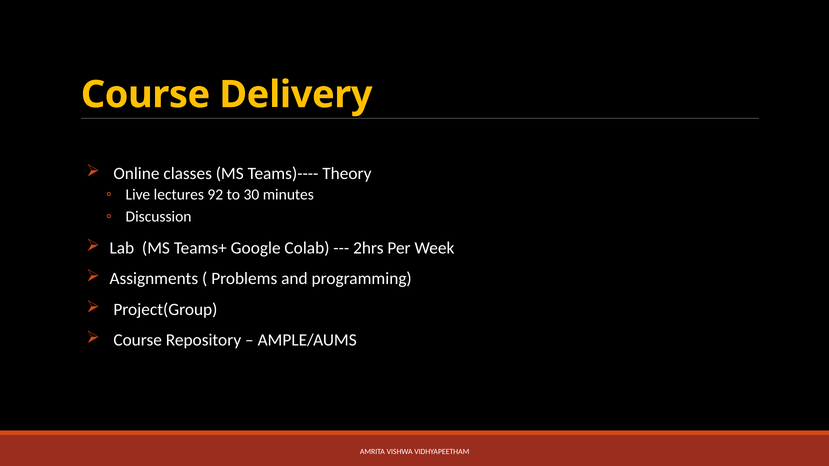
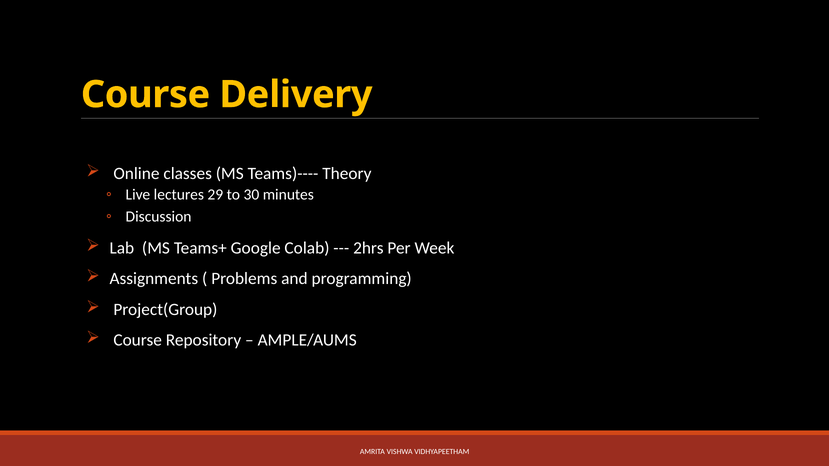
92: 92 -> 29
